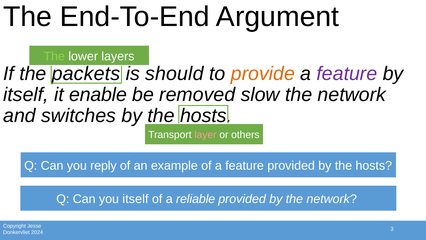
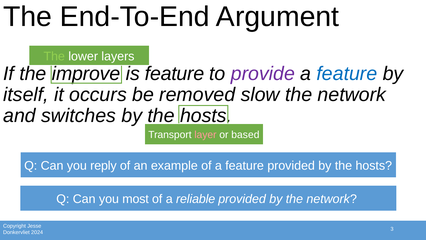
packets: packets -> improve
is should: should -> feature
provide colour: orange -> purple
feature at (347, 73) colour: purple -> blue
enable: enable -> occurs
others: others -> based
you itself: itself -> most
